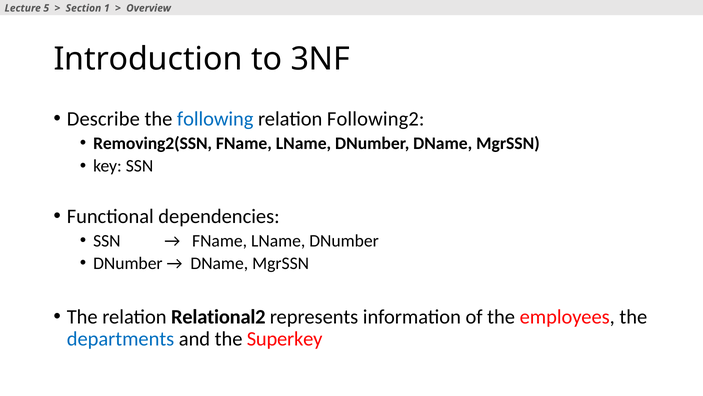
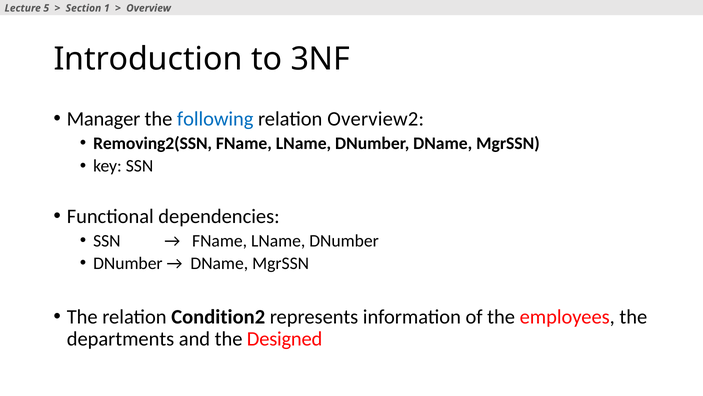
Describe: Describe -> Manager
Following2: Following2 -> Overview2
Relational2: Relational2 -> Condition2
departments colour: blue -> black
Superkey: Superkey -> Designed
